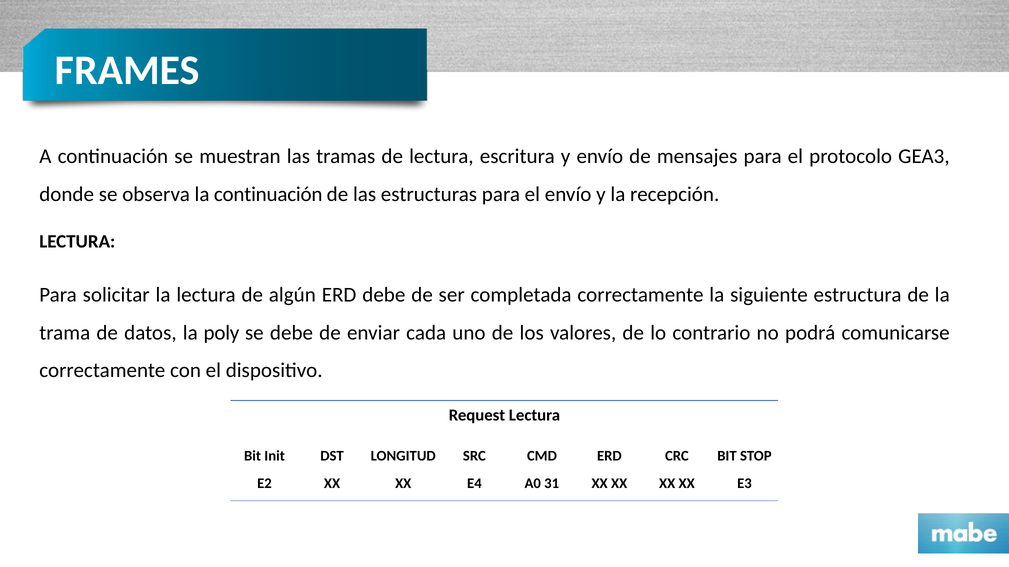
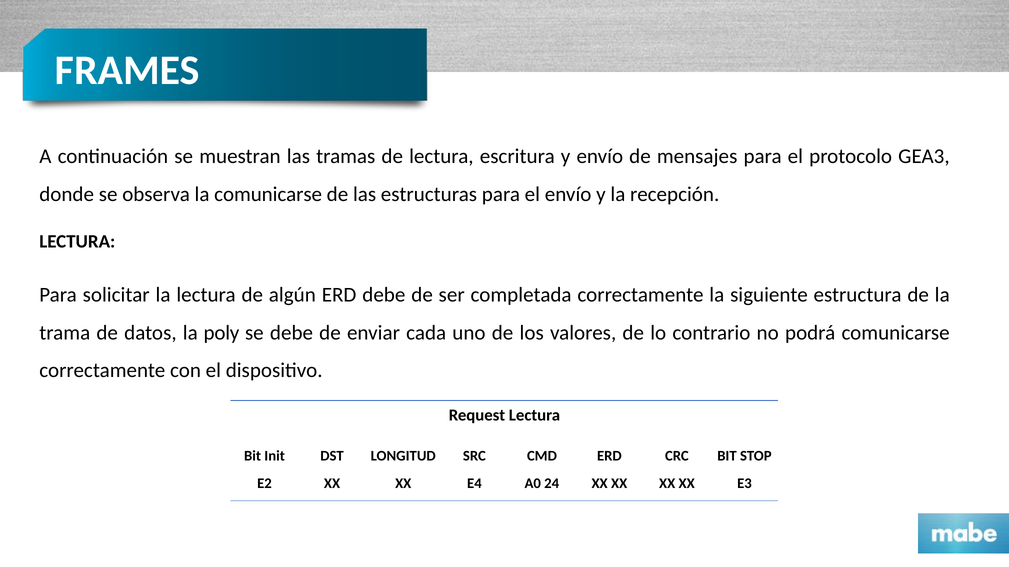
la continuación: continuación -> comunicarse
31: 31 -> 24
